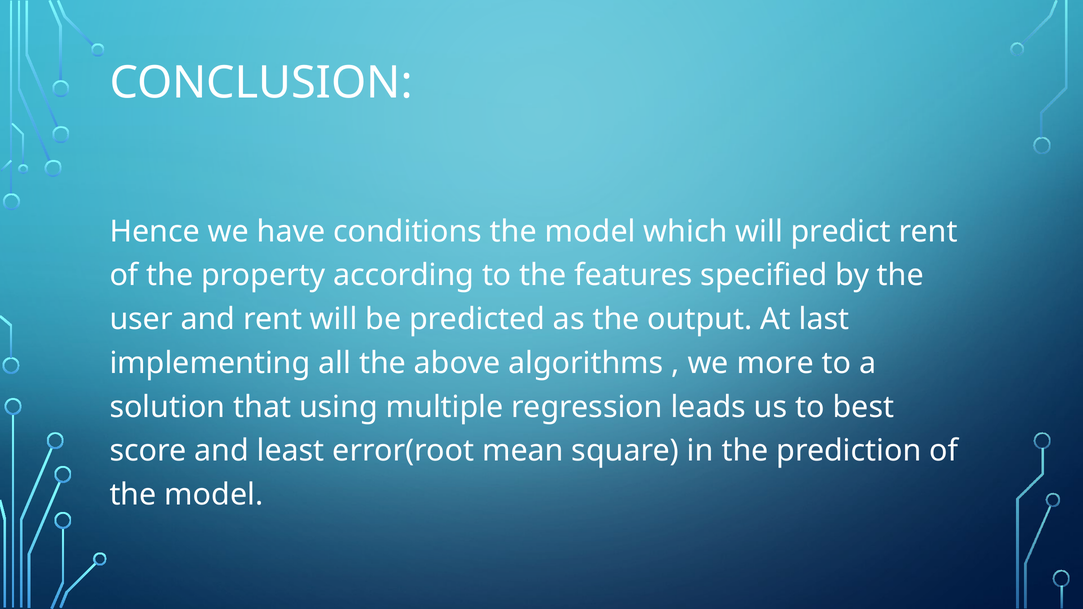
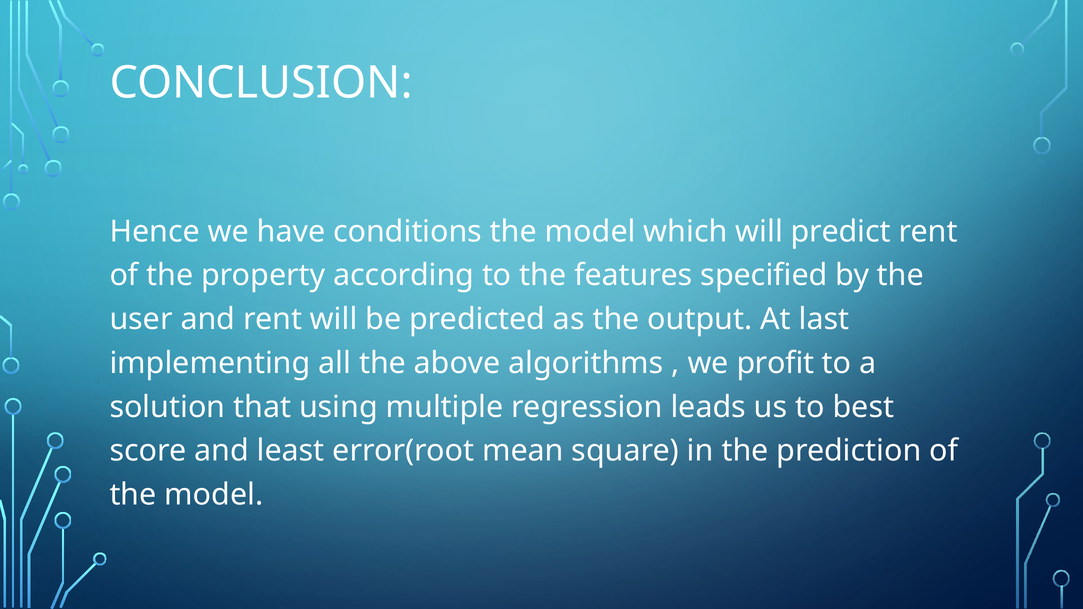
more: more -> profit
